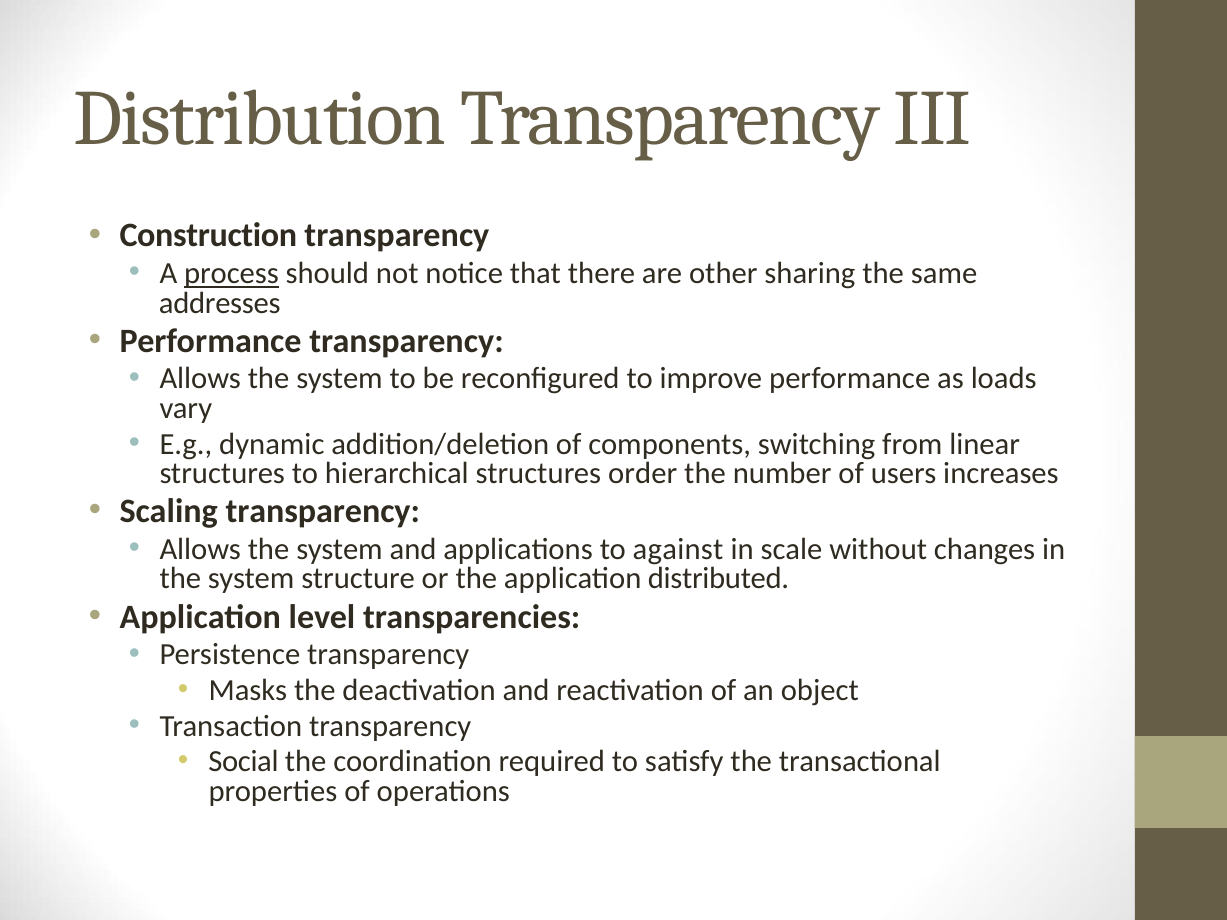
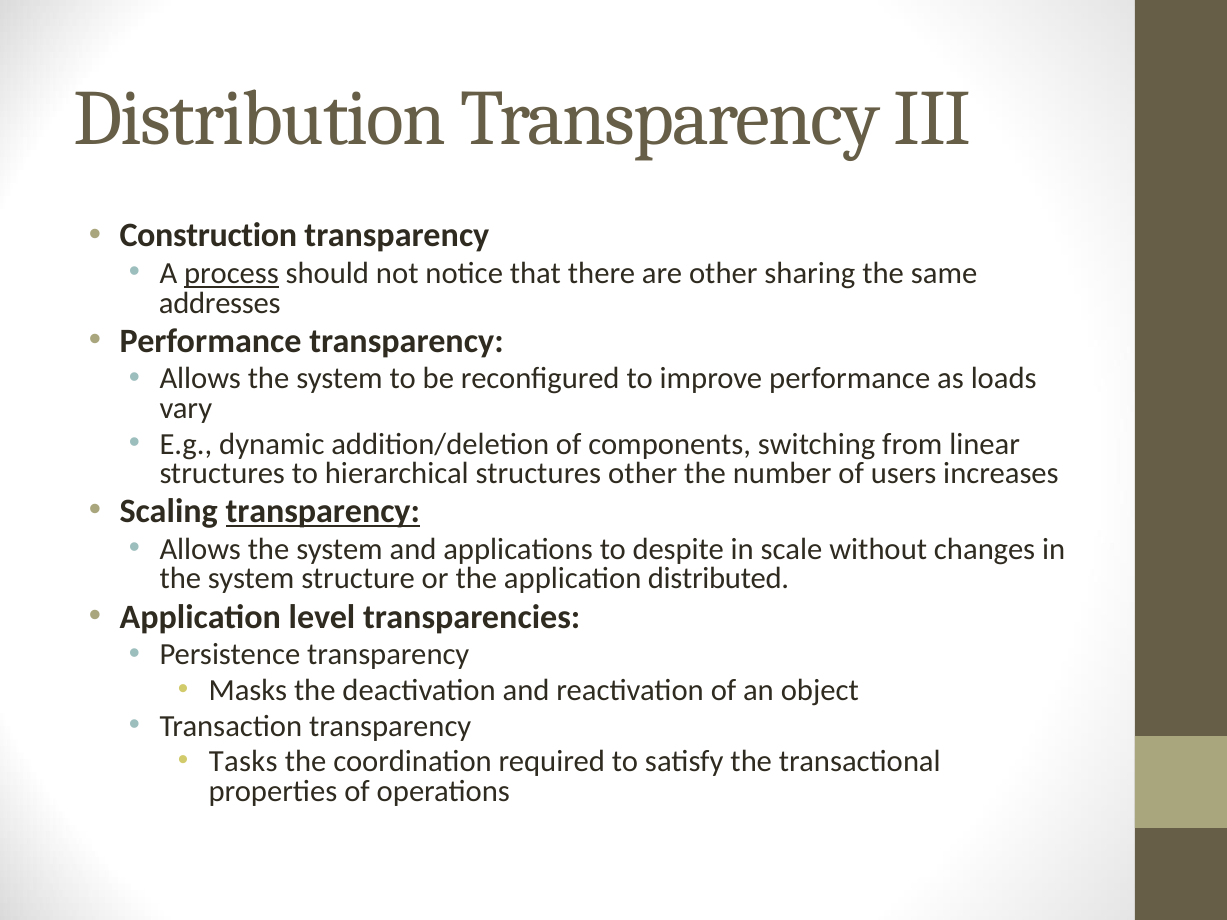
structures order: order -> other
transparency at (323, 512) underline: none -> present
against: against -> despite
Social: Social -> Tasks
